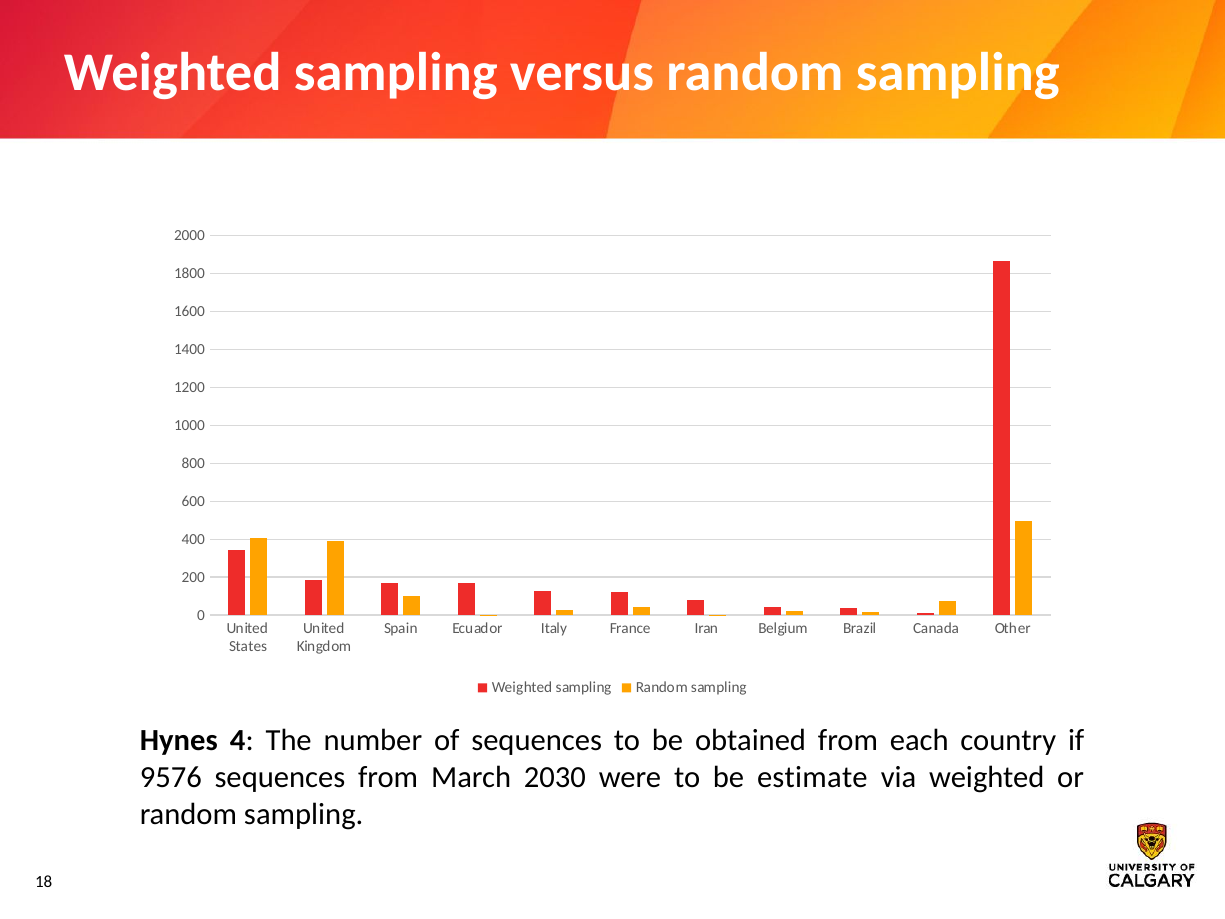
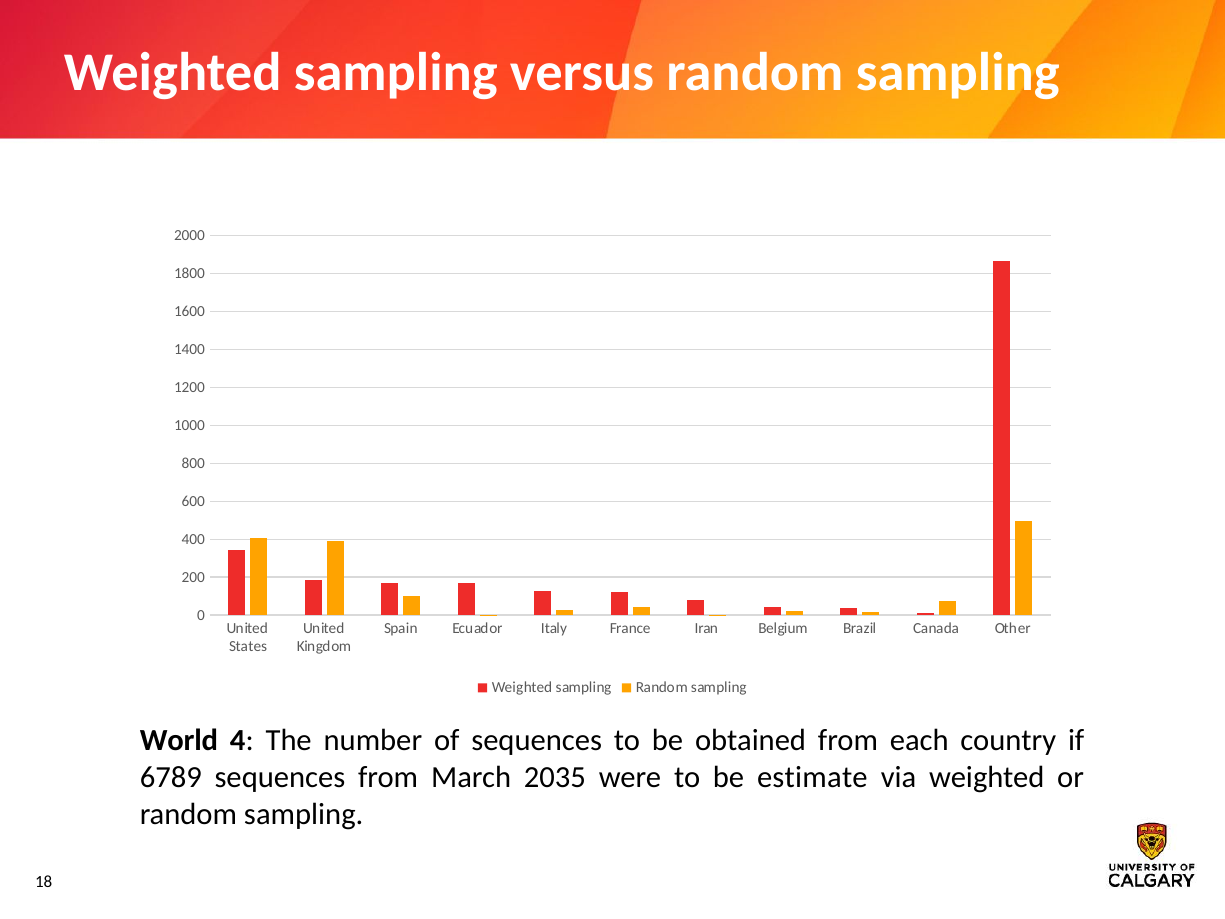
Hynes: Hynes -> World
9576: 9576 -> 6789
2030: 2030 -> 2035
